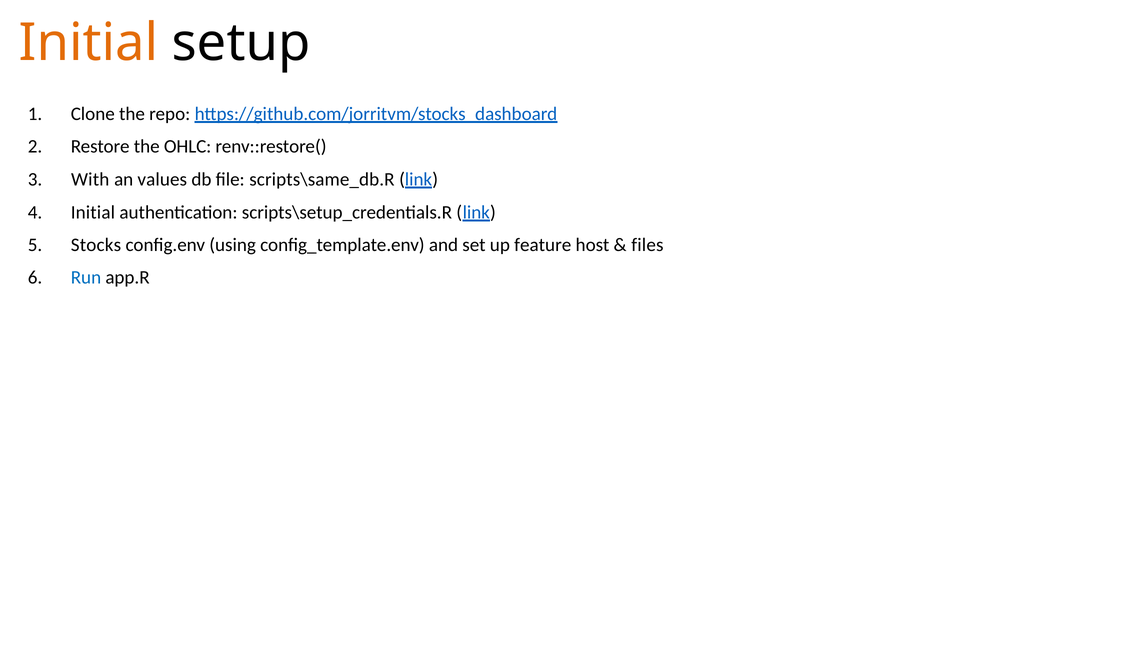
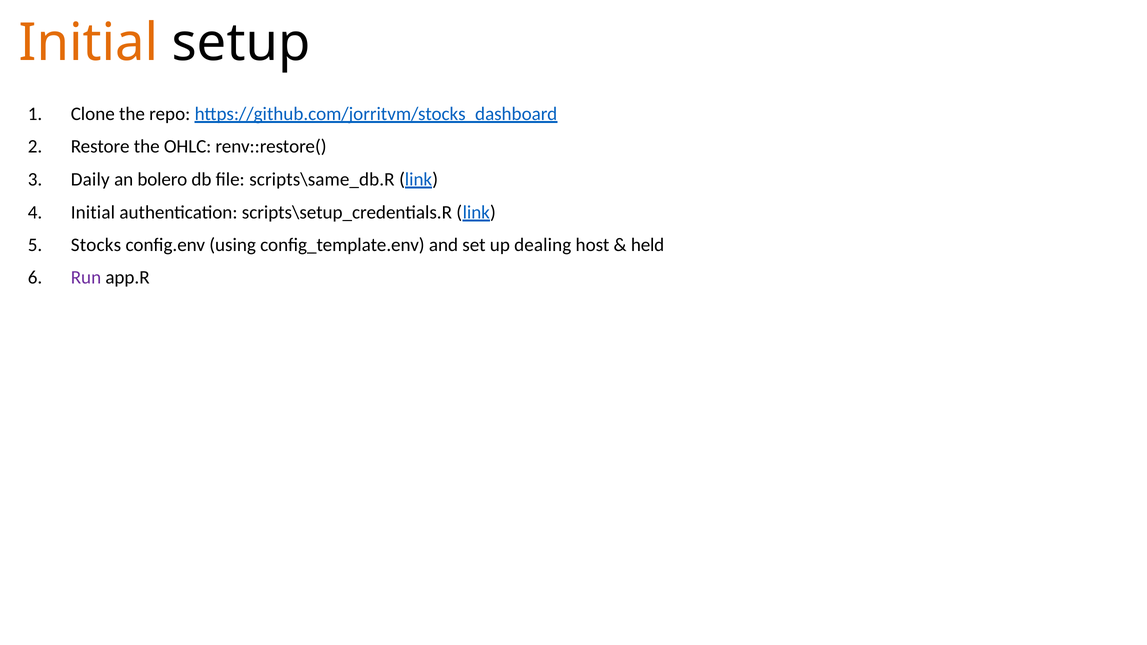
With: With -> Daily
values: values -> bolero
feature: feature -> dealing
files: files -> held
Run colour: blue -> purple
